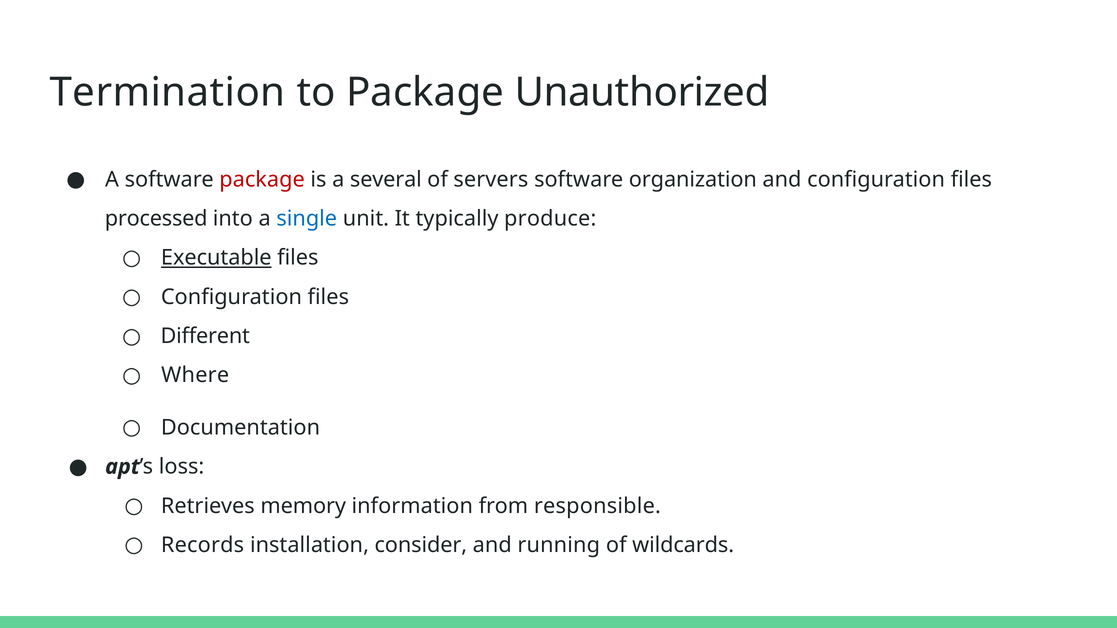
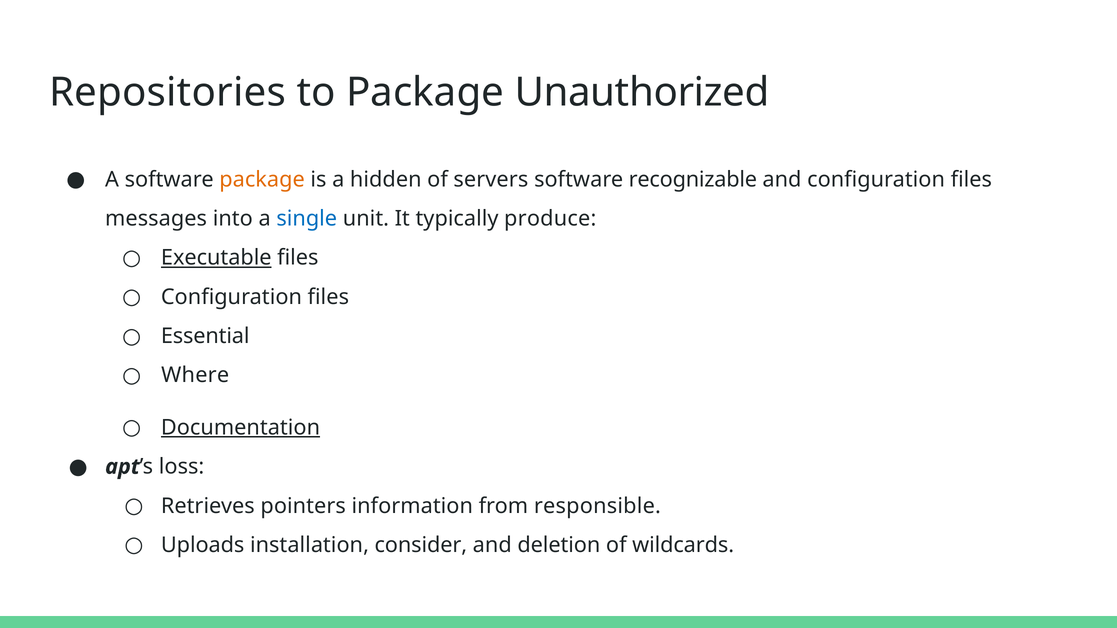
Termination: Termination -> Repositories
package at (262, 180) colour: red -> orange
several: several -> hidden
organization: organization -> recognizable
processed: processed -> messages
Different: Different -> Essential
Documentation underline: none -> present
memory: memory -> pointers
Records: Records -> Uploads
running: running -> deletion
